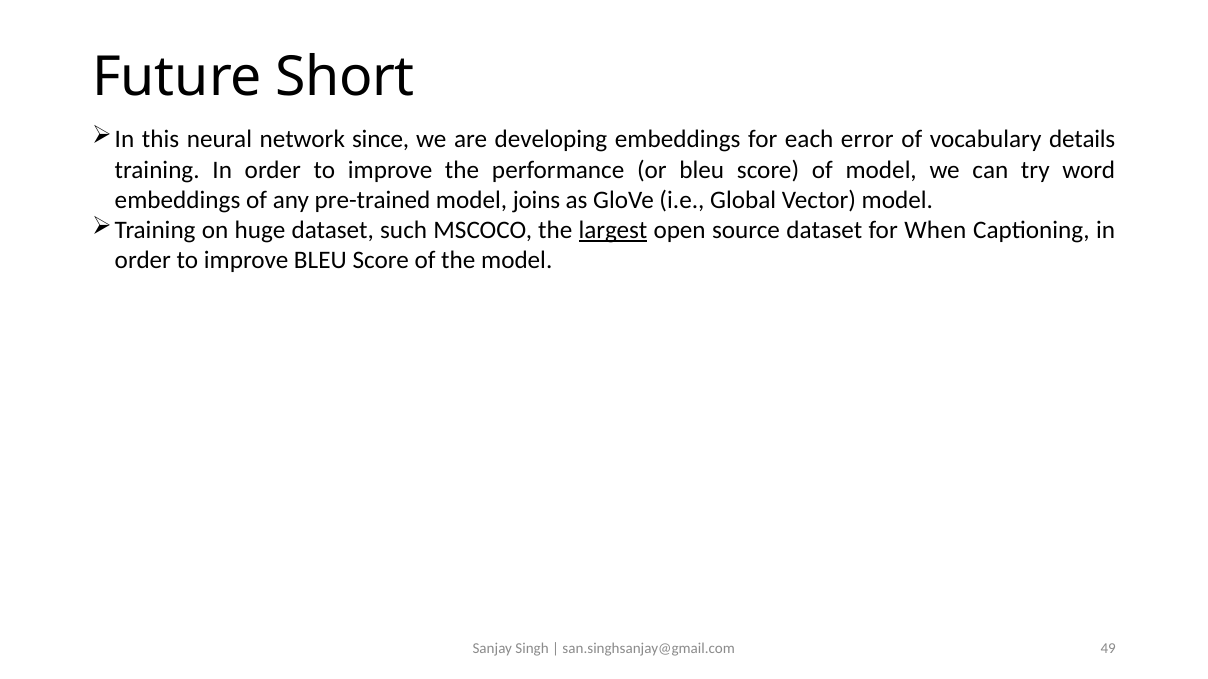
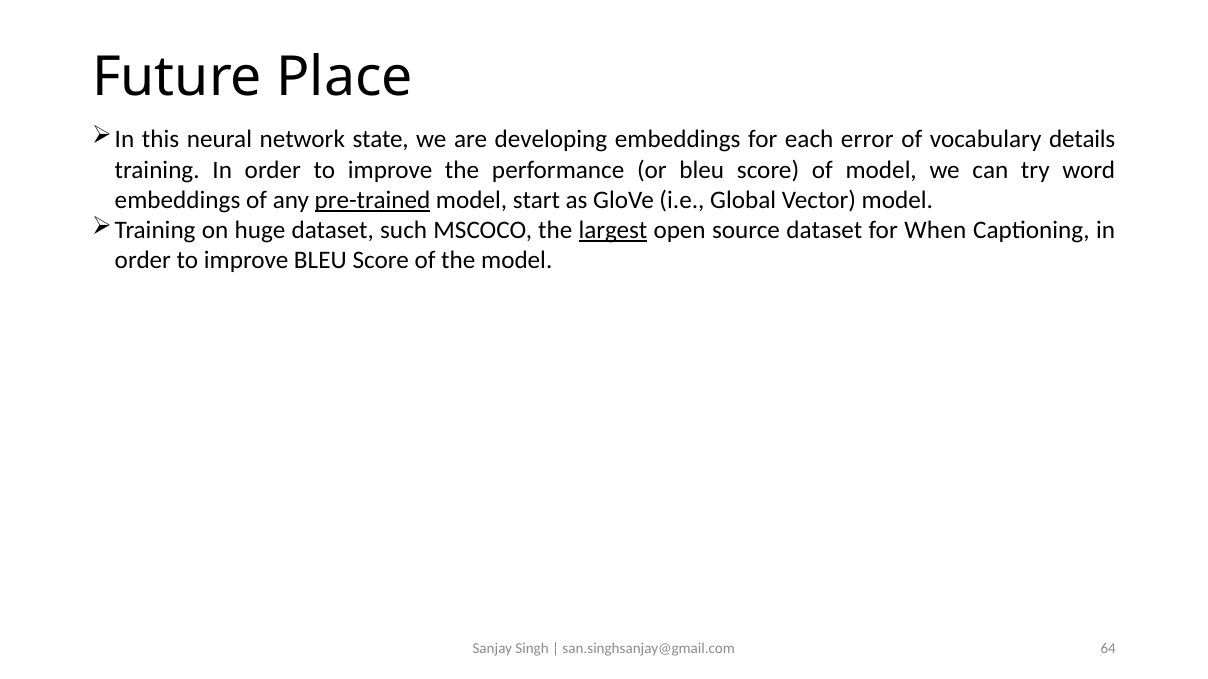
Short: Short -> Place
since: since -> state
pre-trained underline: none -> present
joins: joins -> start
49: 49 -> 64
